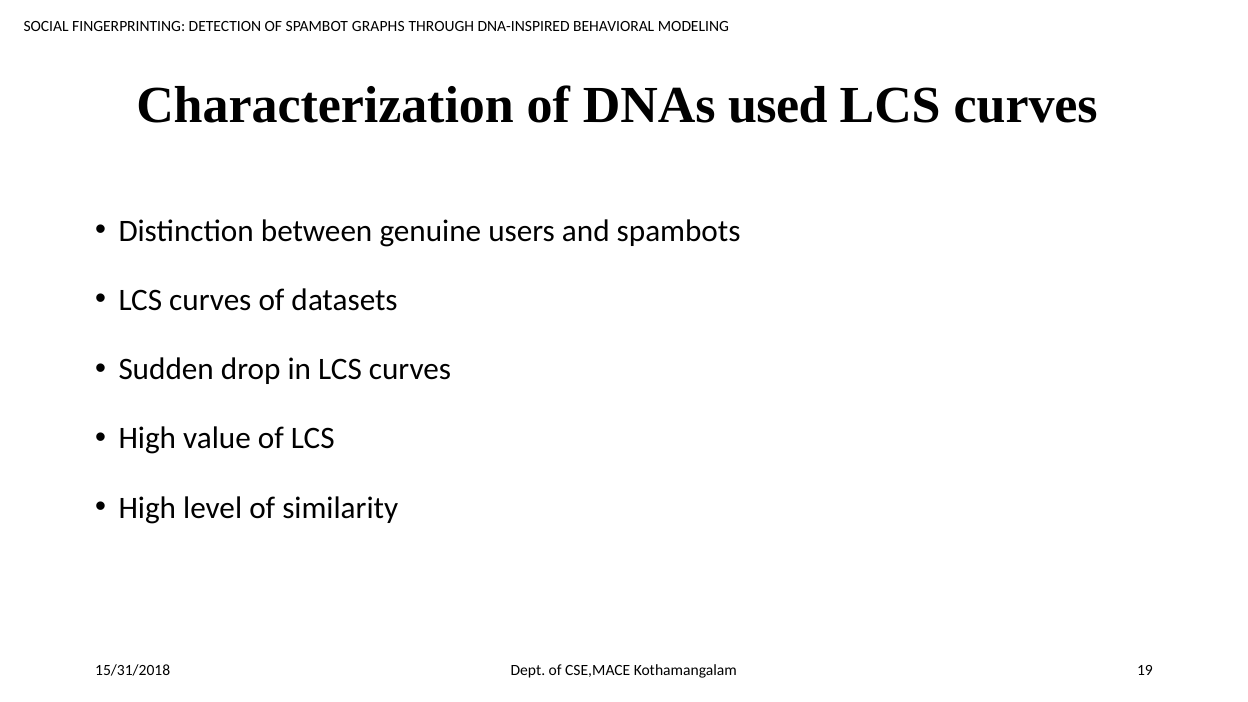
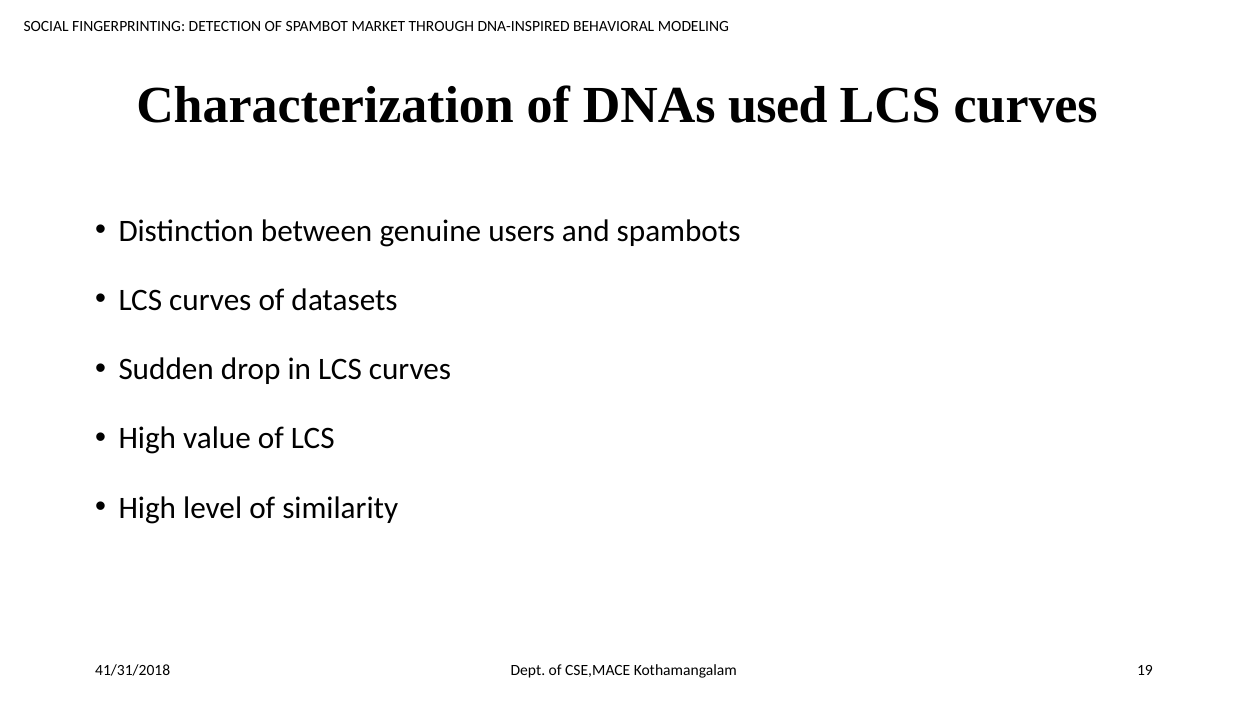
GRAPHS: GRAPHS -> MARKET
15/31/2018: 15/31/2018 -> 41/31/2018
